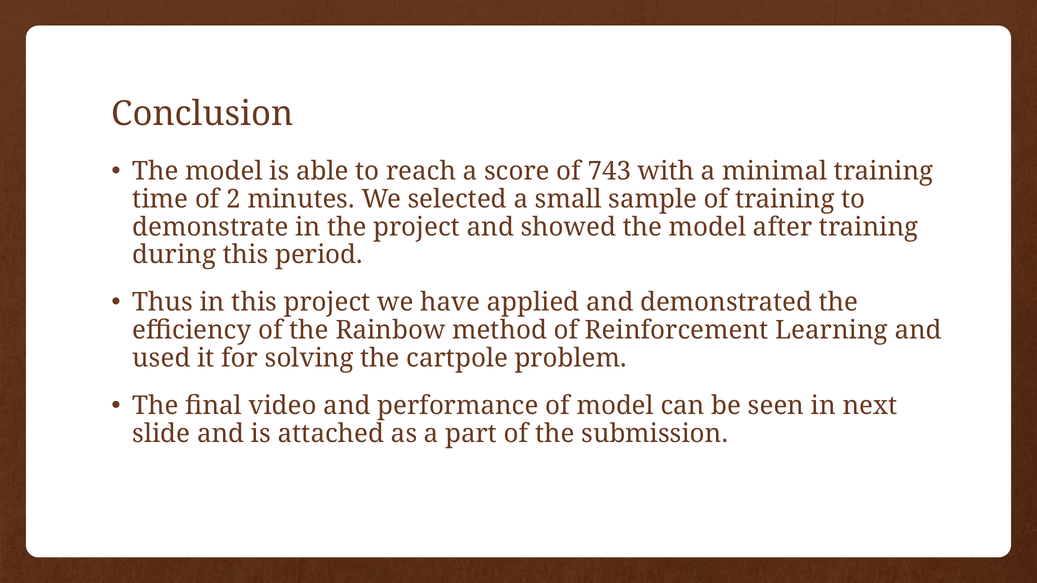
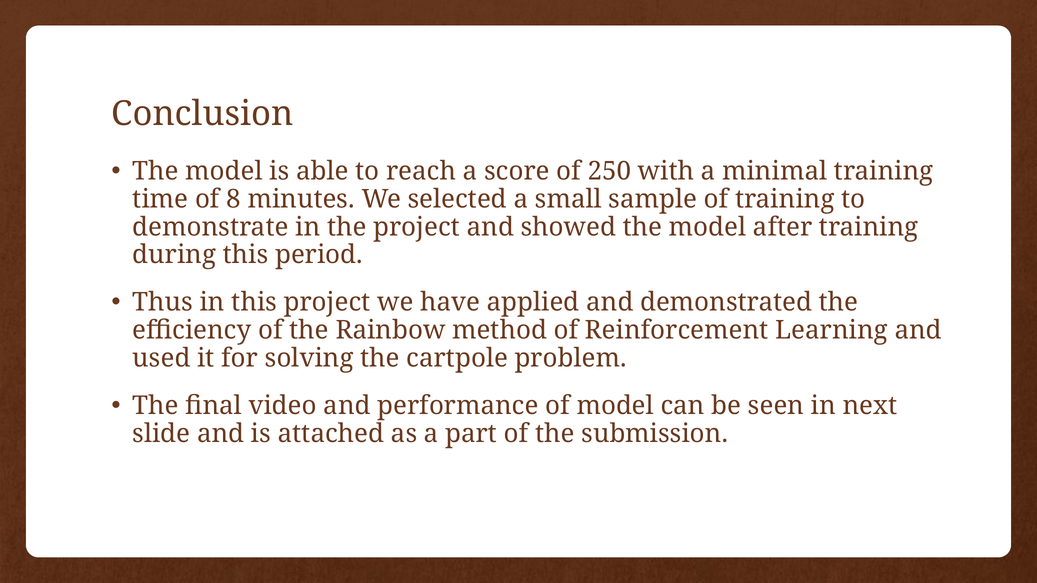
743: 743 -> 250
2: 2 -> 8
